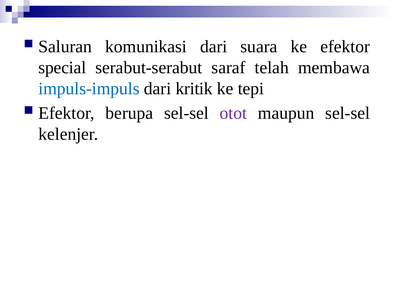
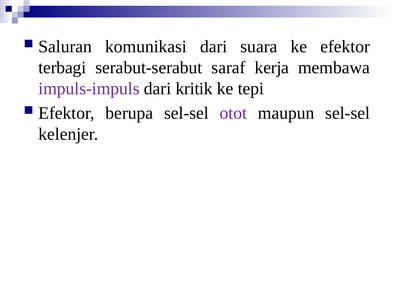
special: special -> terbagi
telah: telah -> kerja
impuls-impuls colour: blue -> purple
